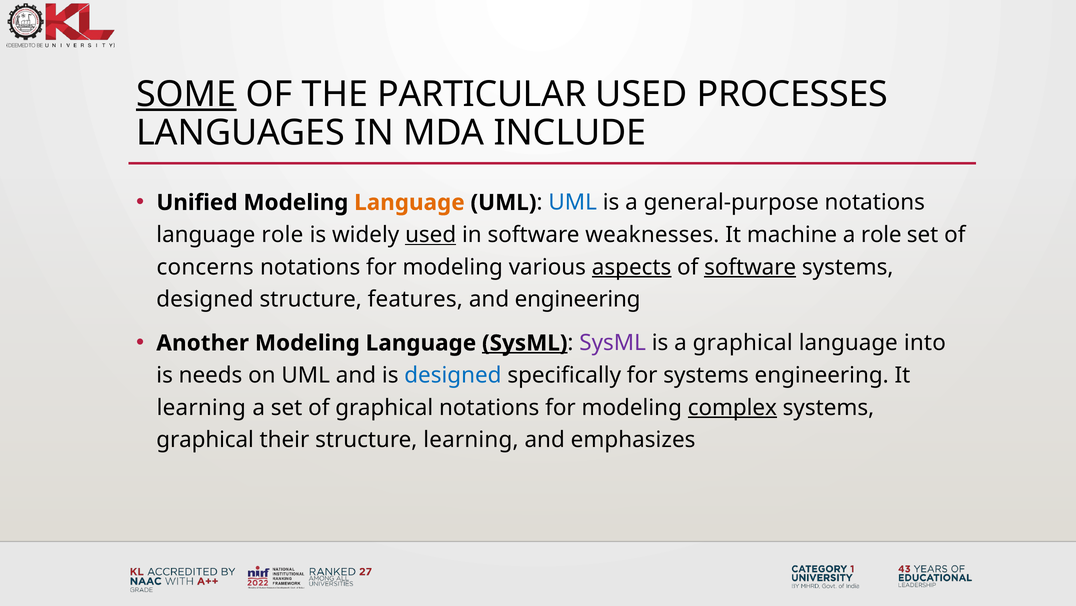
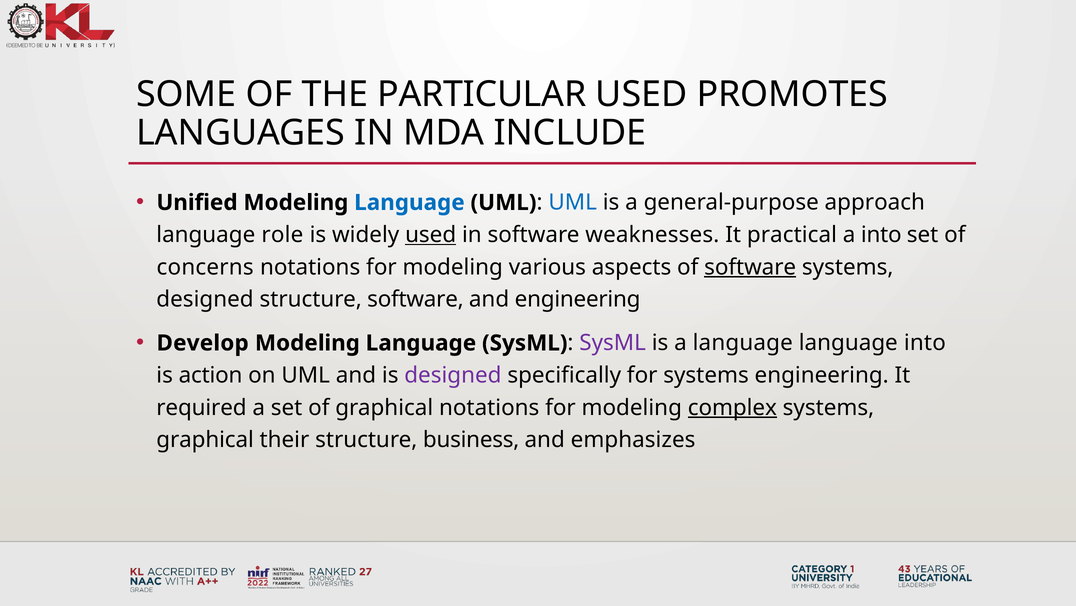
SOME underline: present -> none
PROCESSES: PROCESSES -> PROMOTES
Language at (409, 202) colour: orange -> blue
general-purpose notations: notations -> approach
machine: machine -> practical
a role: role -> into
aspects underline: present -> none
structure features: features -> software
Another: Another -> Develop
SysML at (525, 343) underline: present -> none
a graphical: graphical -> language
needs: needs -> action
designed at (453, 375) colour: blue -> purple
learning at (201, 407): learning -> required
structure learning: learning -> business
